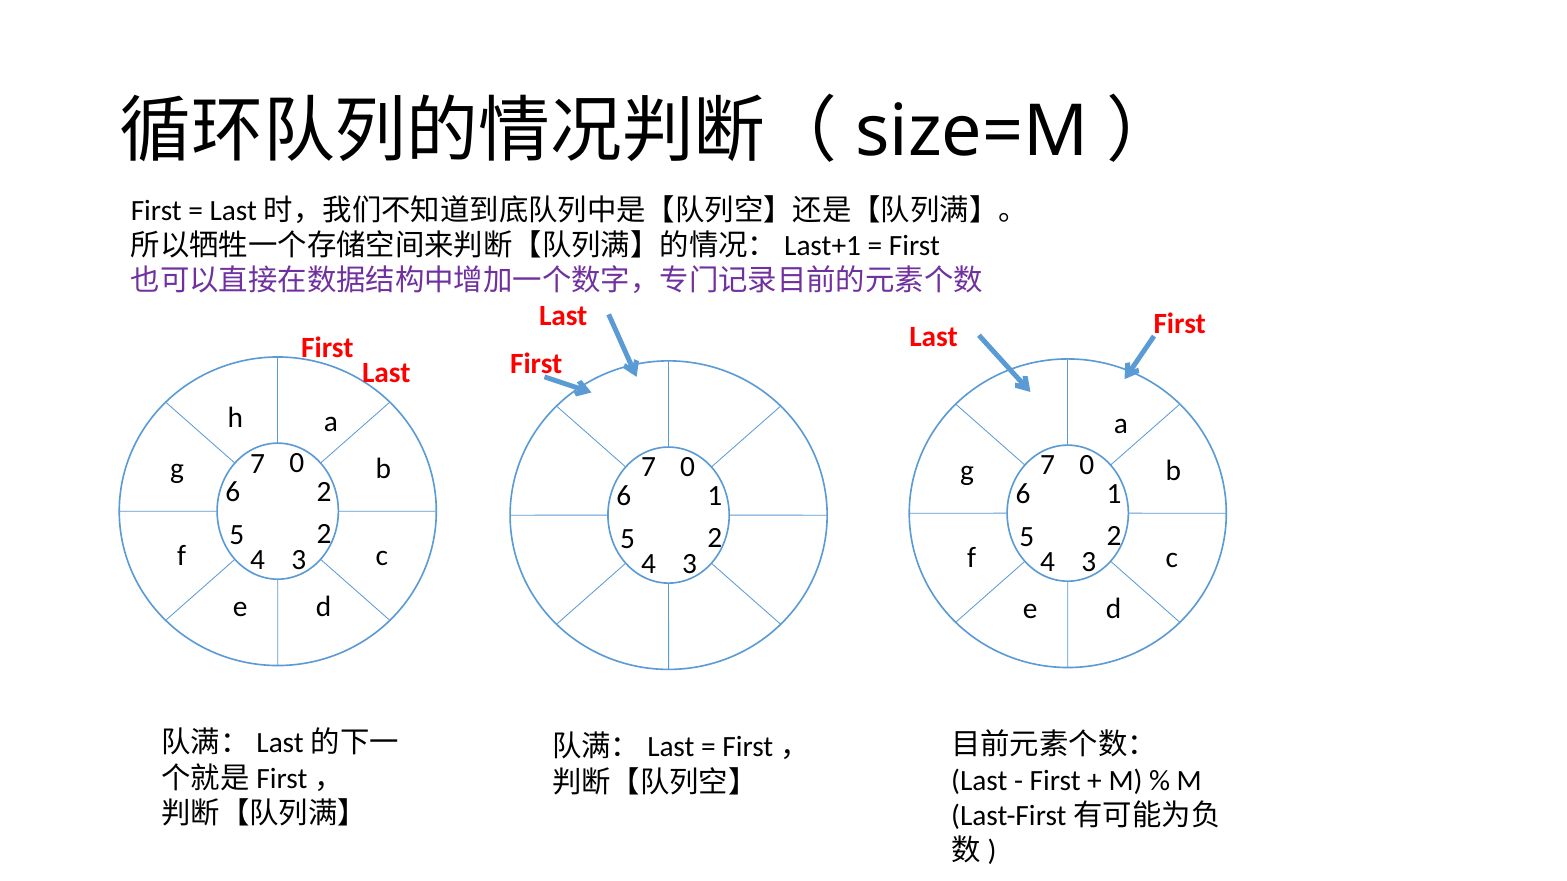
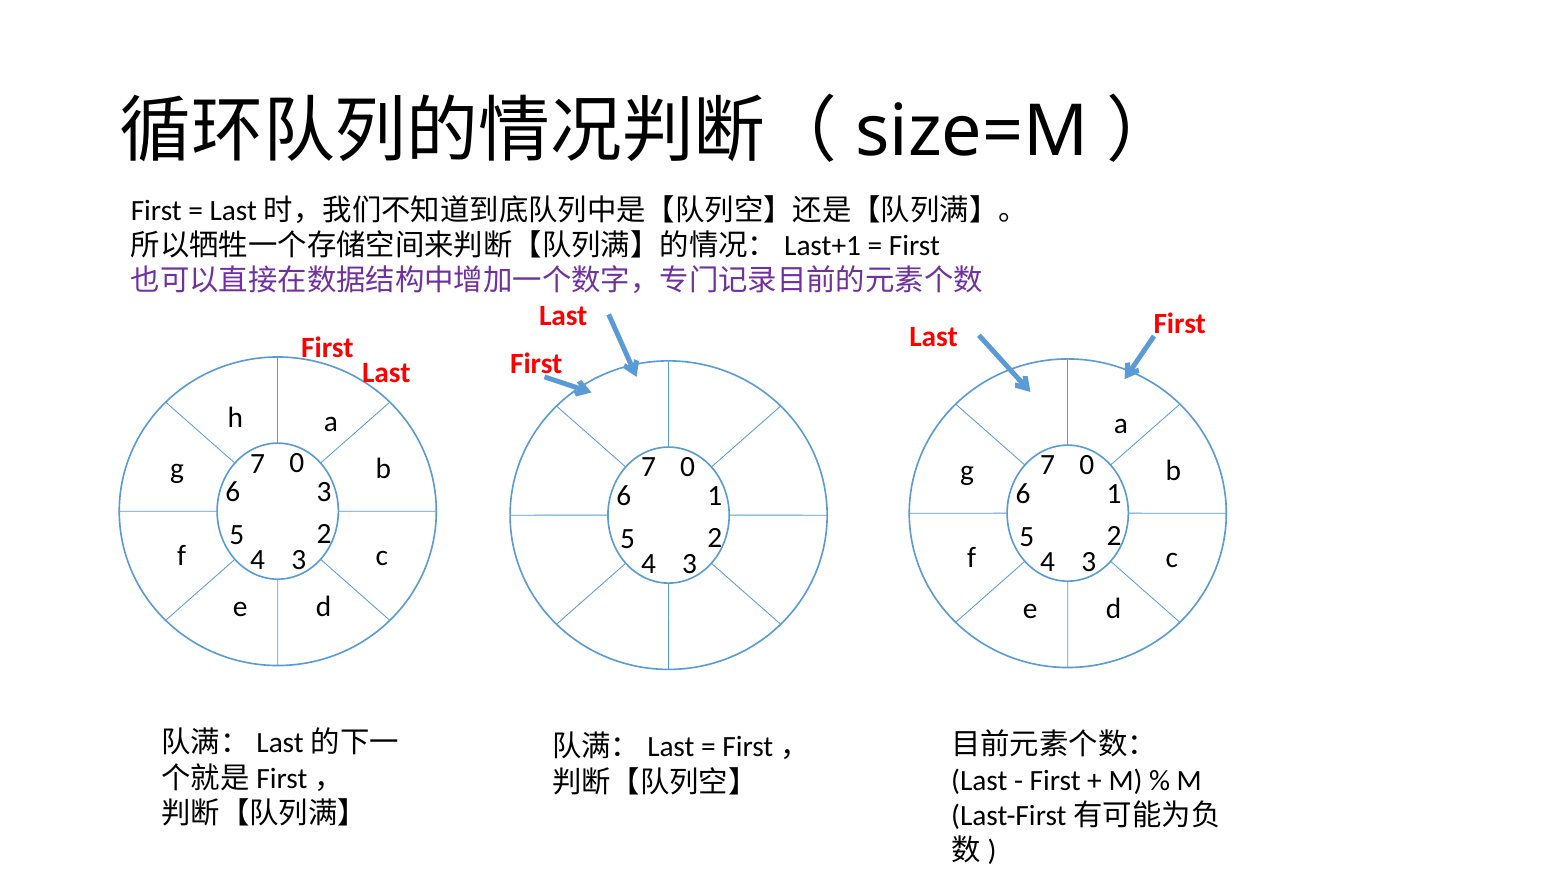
6 2: 2 -> 3
